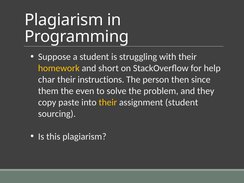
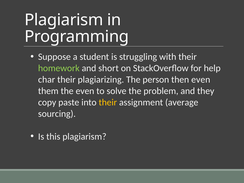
homework colour: yellow -> light green
instructions: instructions -> plagiarizing
then since: since -> even
assignment student: student -> average
